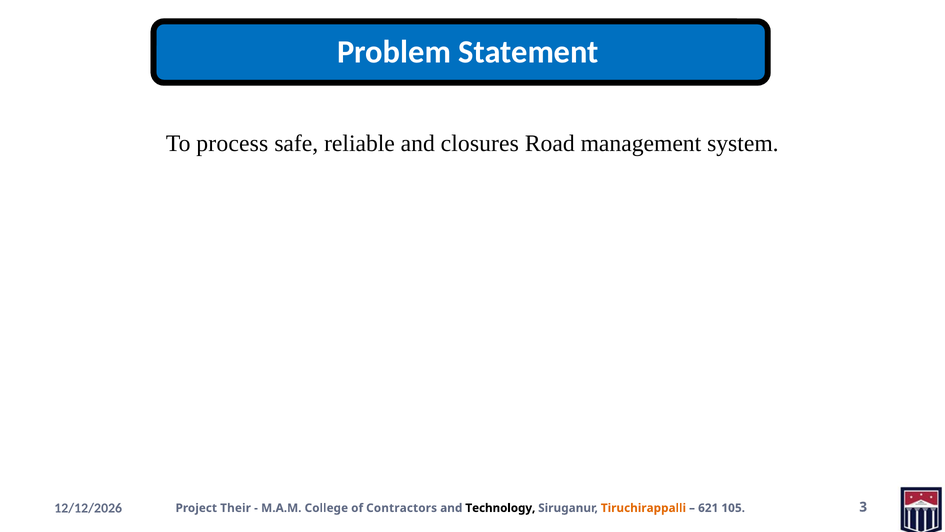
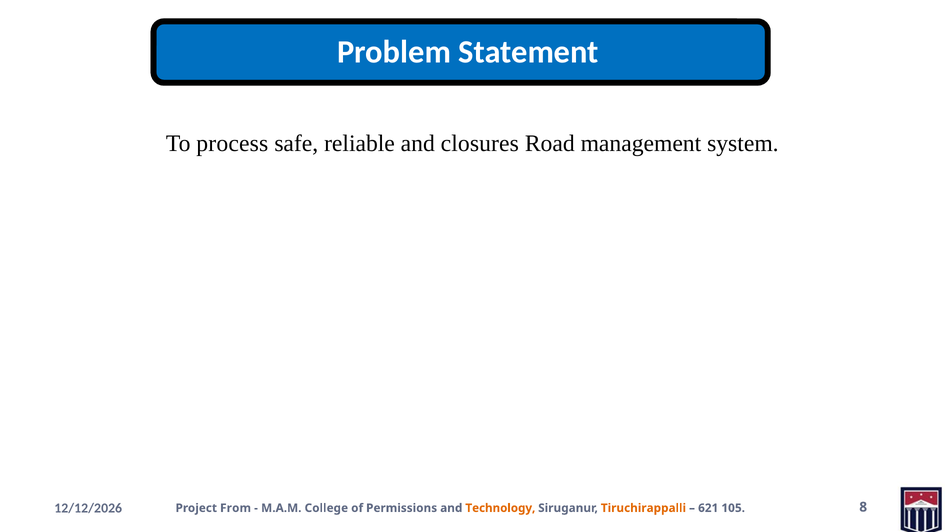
Their: Their -> From
Contractors: Contractors -> Permissions
Technology colour: black -> orange
3: 3 -> 8
